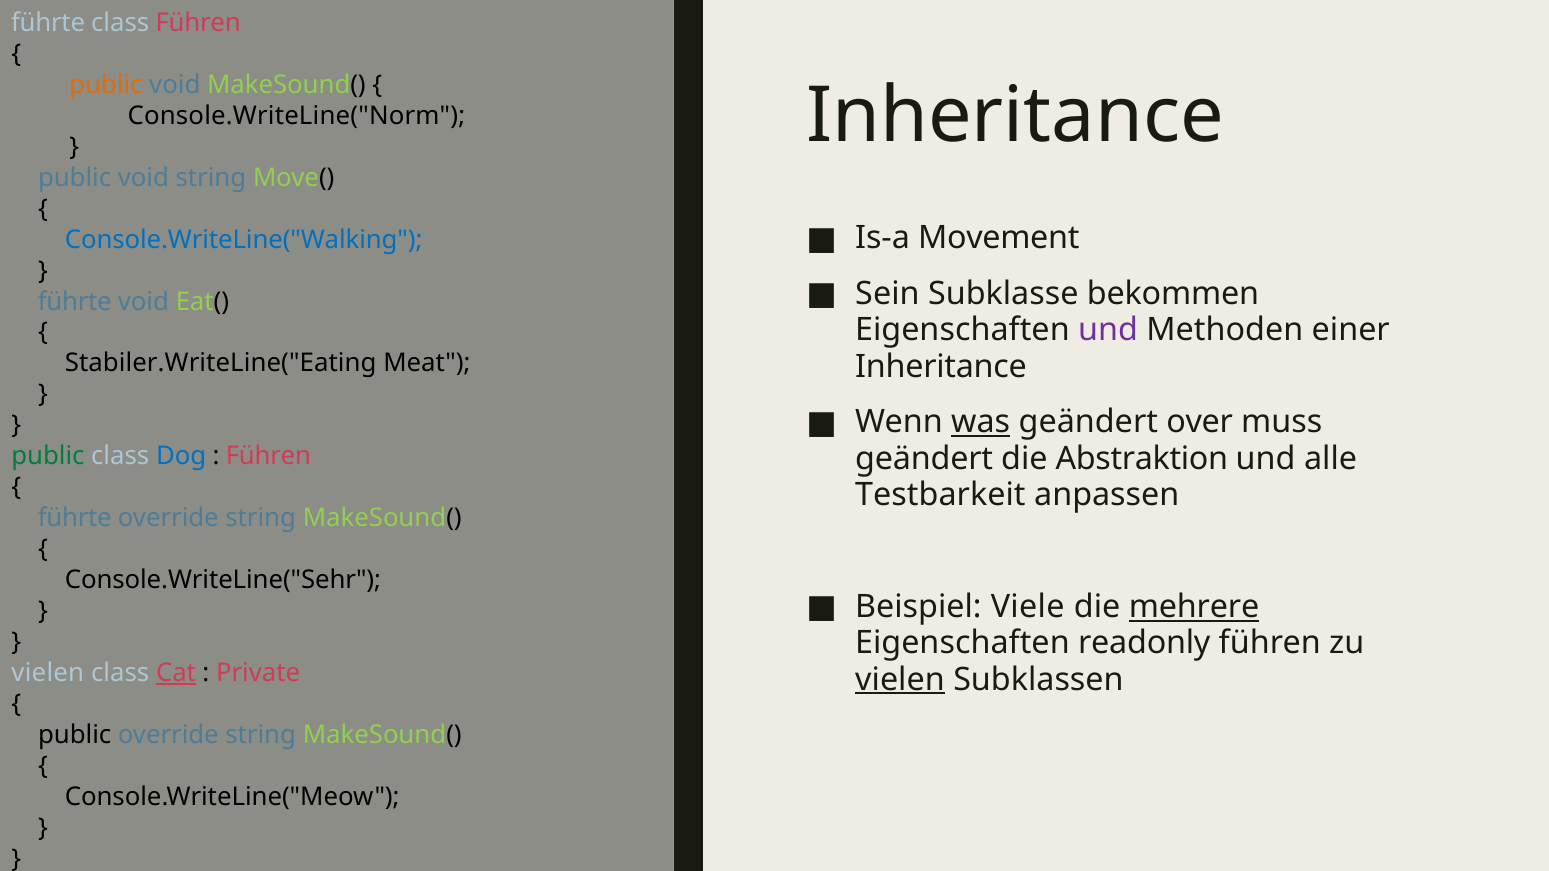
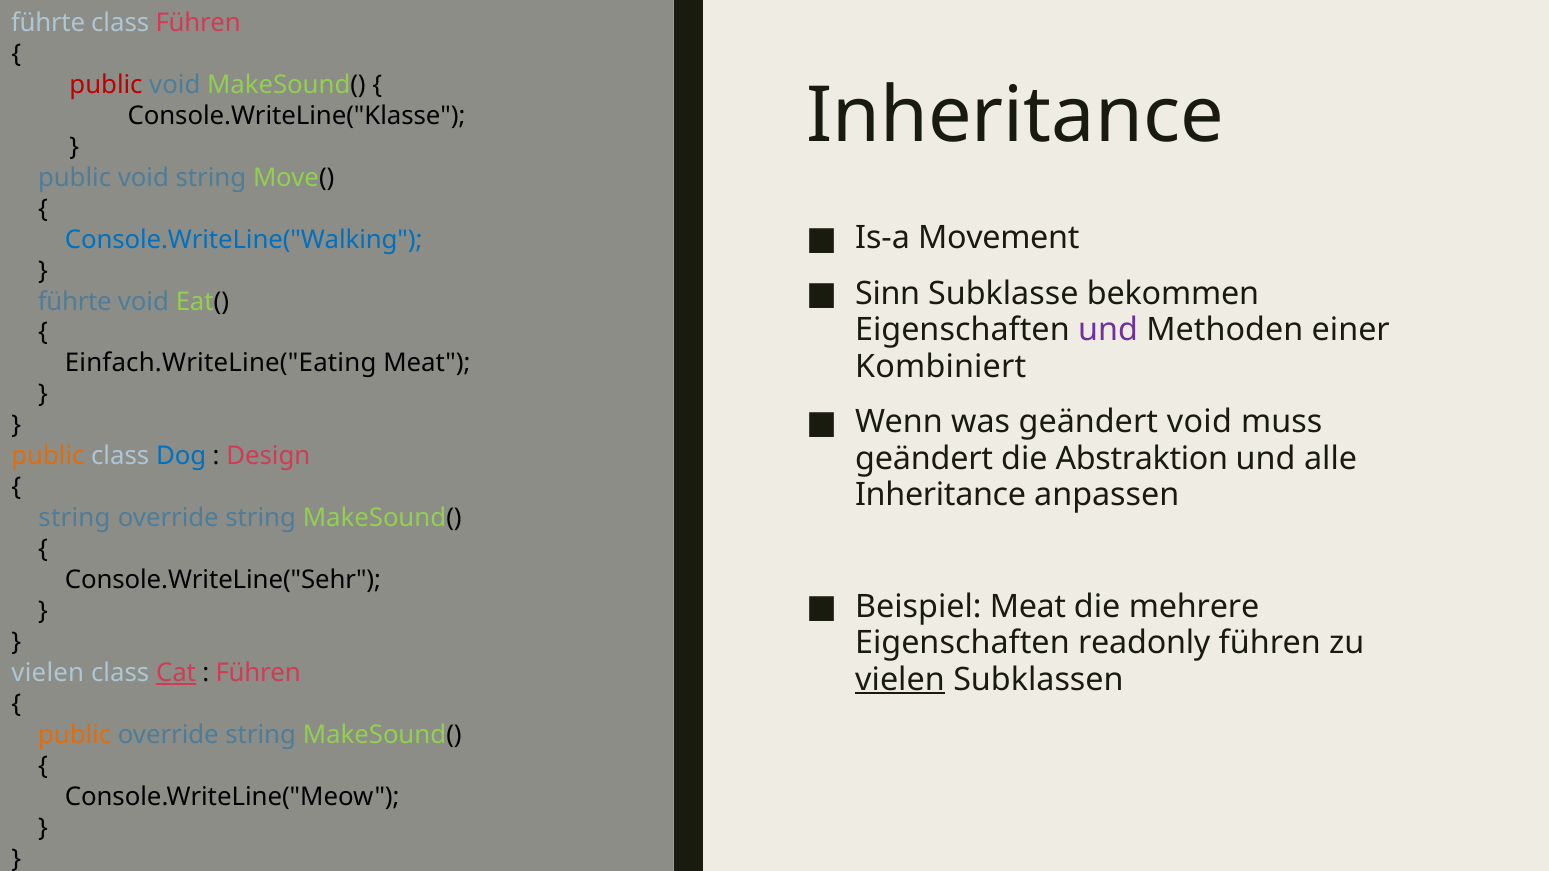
public at (106, 85) colour: orange -> red
Console.WriteLine("Norm: Console.WriteLine("Norm -> Console.WriteLine("Klasse
Sein: Sein -> Sinn
Stabiler.WriteLine("Eating: Stabiler.WriteLine("Eating -> Einfach.WriteLine("Eating
Inheritance at (941, 367): Inheritance -> Kombiniert
was underline: present -> none
geändert over: over -> void
public at (48, 456) colour: green -> orange
Führen at (268, 456): Führen -> Design
Testbarkeit at (940, 495): Testbarkeit -> Inheritance
führte at (75, 518): führte -> string
Beispiel Viele: Viele -> Meat
mehrere underline: present -> none
Private at (258, 673): Private -> Führen
public at (75, 735) colour: black -> orange
